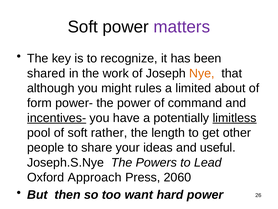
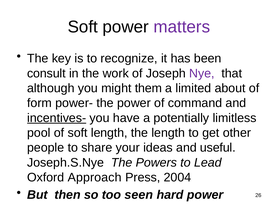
shared: shared -> consult
Nye colour: orange -> purple
rules: rules -> them
limitless underline: present -> none
soft rather: rather -> length
2060: 2060 -> 2004
want: want -> seen
